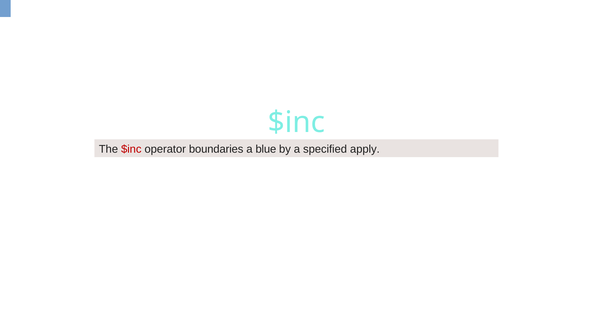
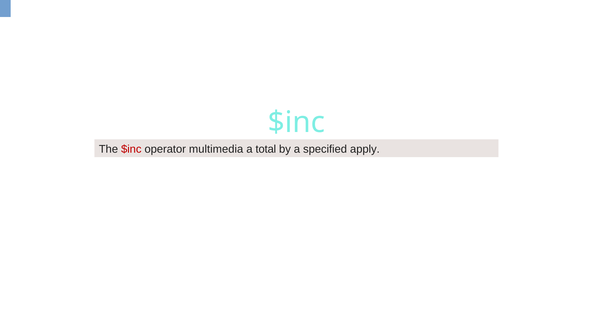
boundaries: boundaries -> multimedia
blue: blue -> total
